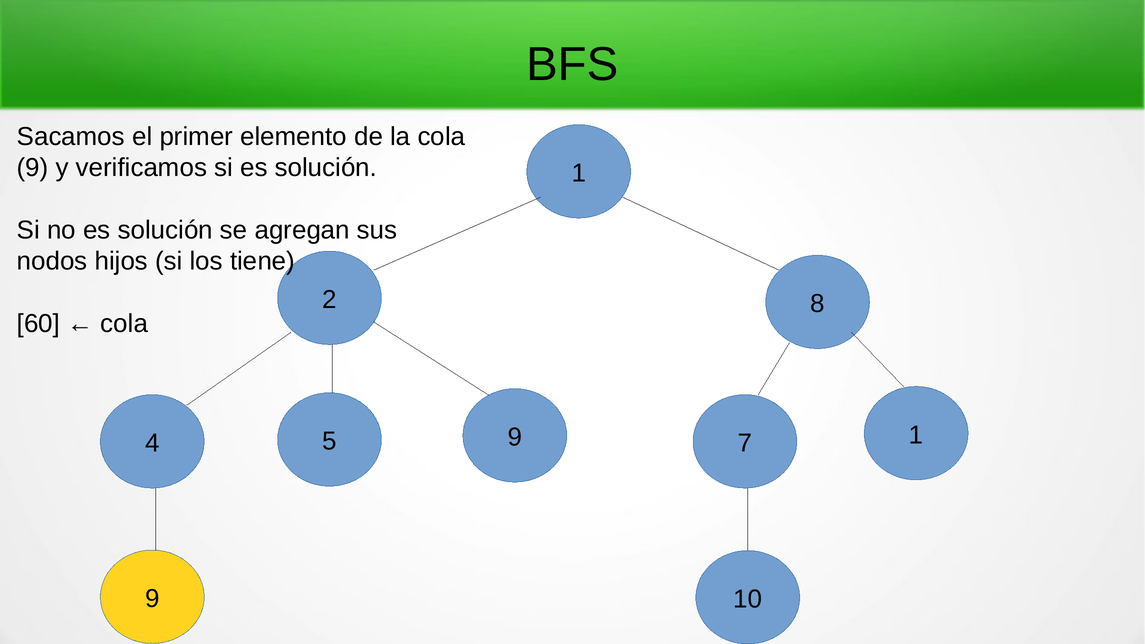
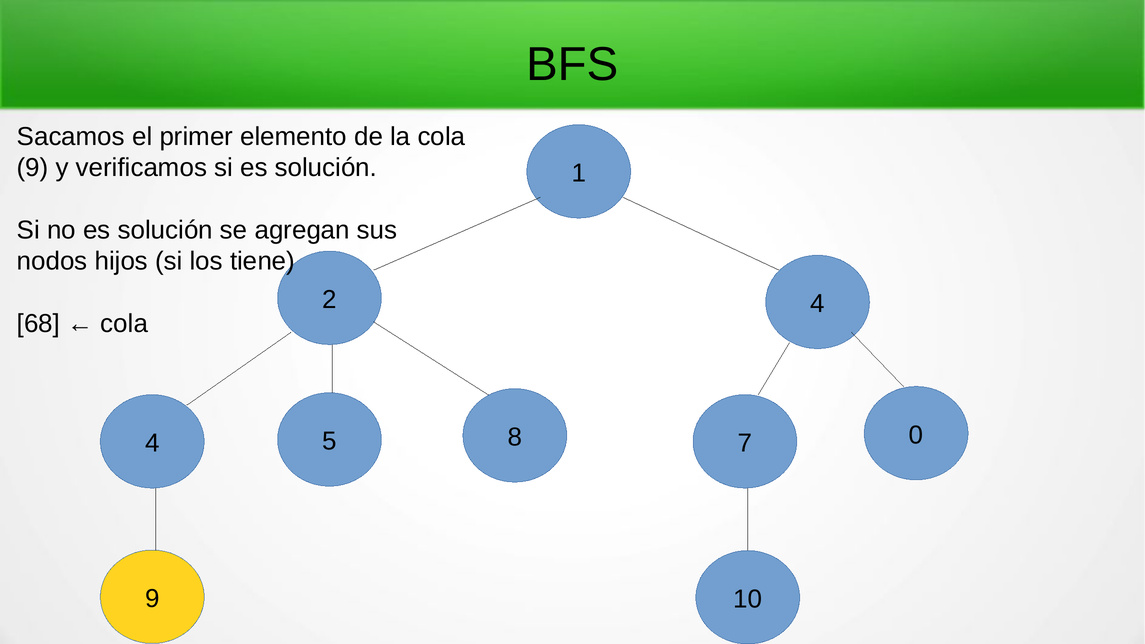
2 8: 8 -> 4
60: 60 -> 68
5 9: 9 -> 8
7 1: 1 -> 0
